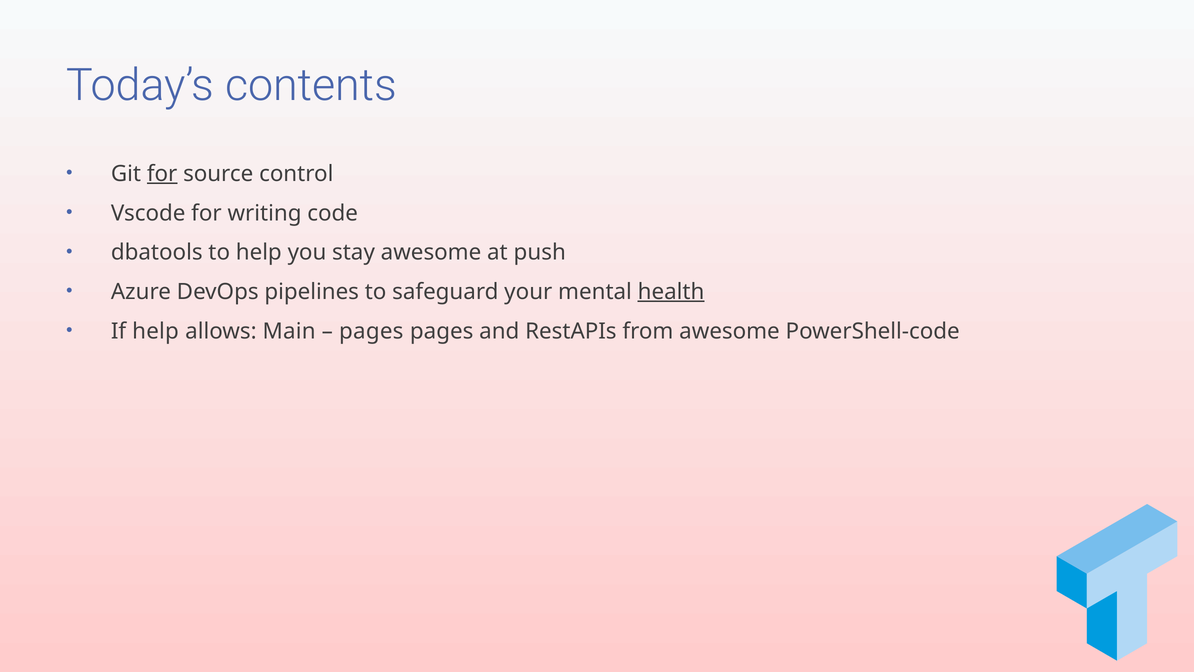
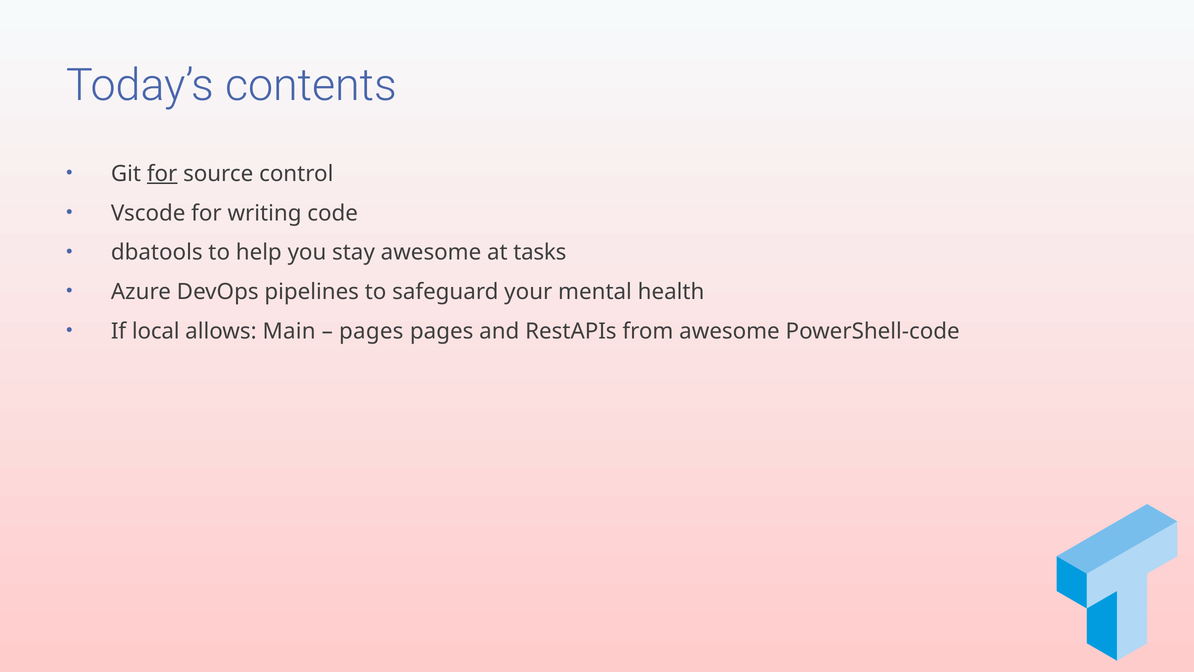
push: push -> tasks
health underline: present -> none
If help: help -> local
